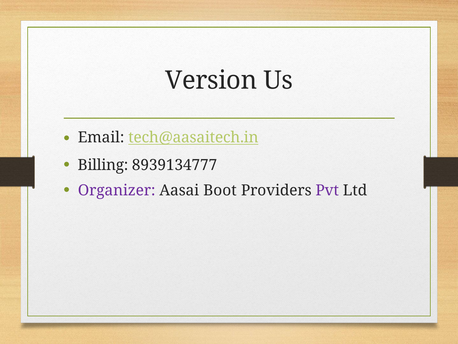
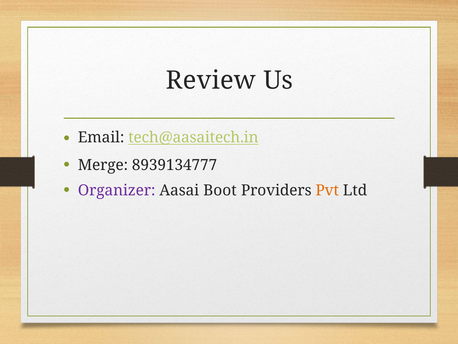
Version: Version -> Review
Billing: Billing -> Merge
Pvt colour: purple -> orange
